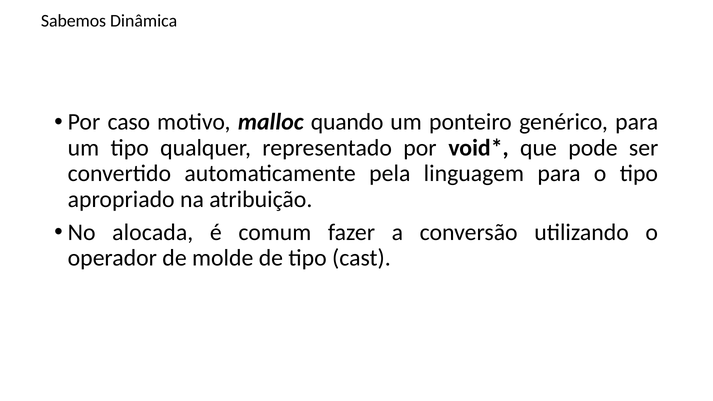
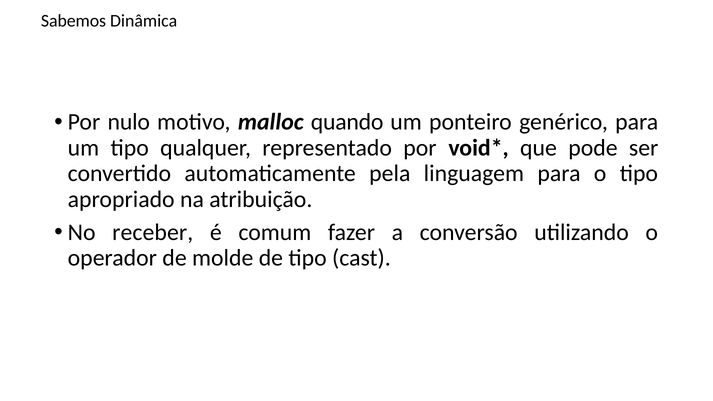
caso: caso -> nulo
alocada: alocada -> receber
